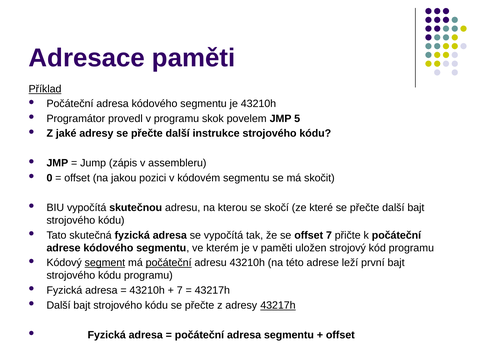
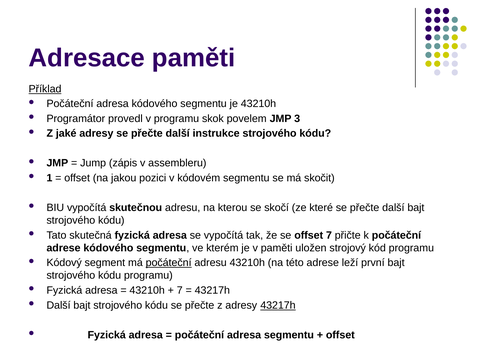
5: 5 -> 3
0: 0 -> 1
segment underline: present -> none
